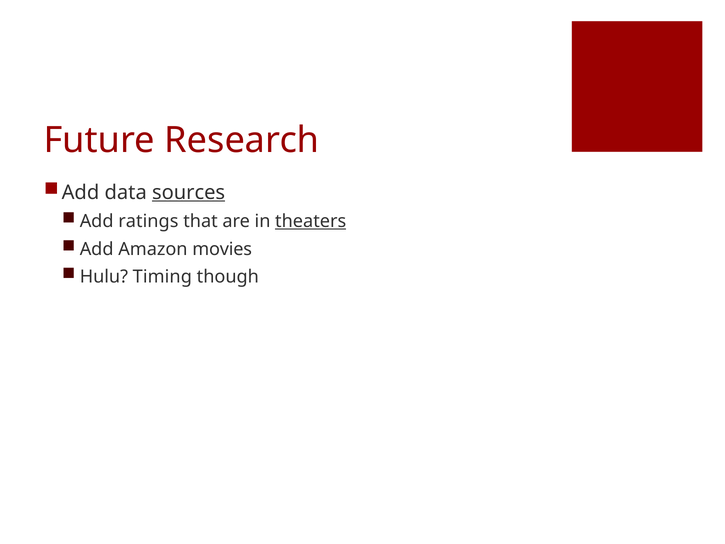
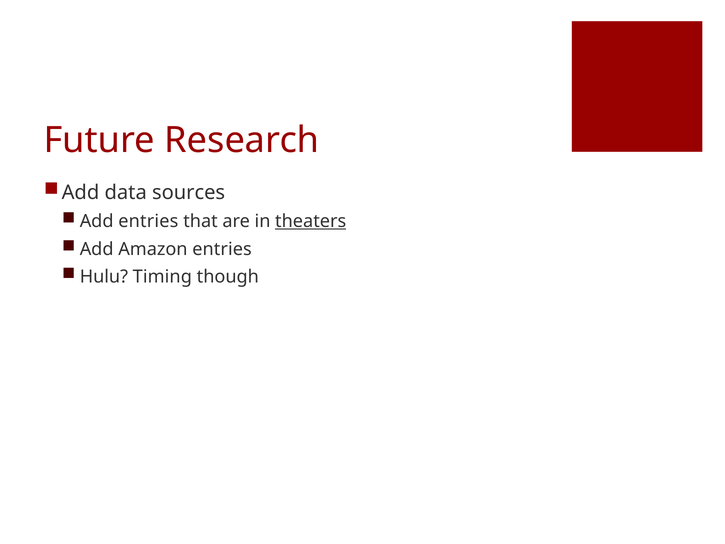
sources underline: present -> none
Add ratings: ratings -> entries
Amazon movies: movies -> entries
